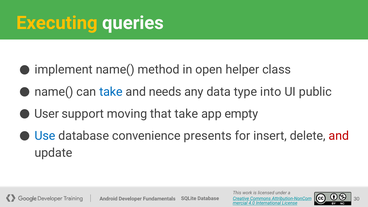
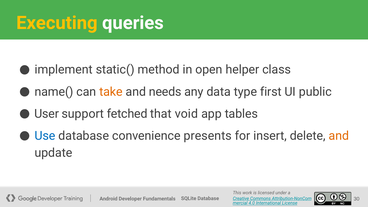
implement name(: name( -> static(
take at (111, 92) colour: blue -> orange
into: into -> first
moving: moving -> fetched
that take: take -> void
empty: empty -> tables
and at (339, 136) colour: red -> orange
